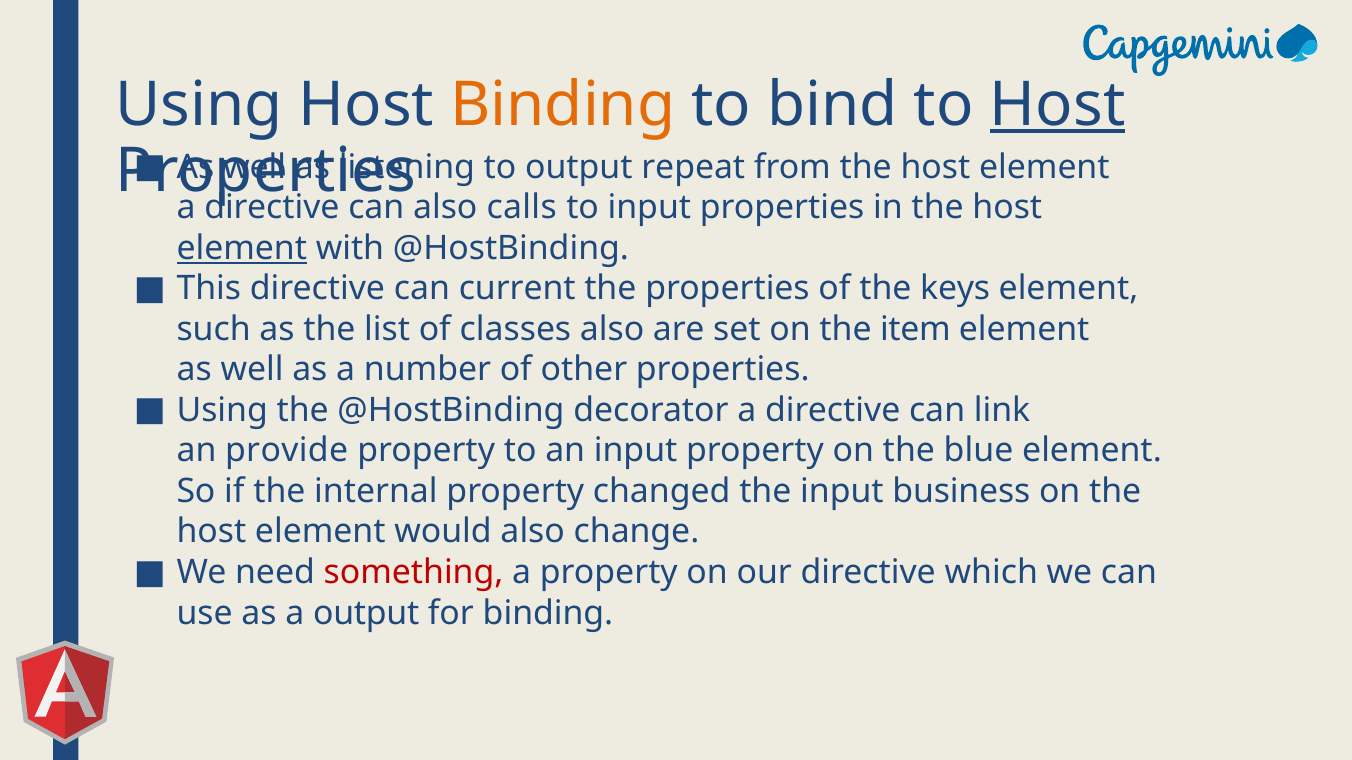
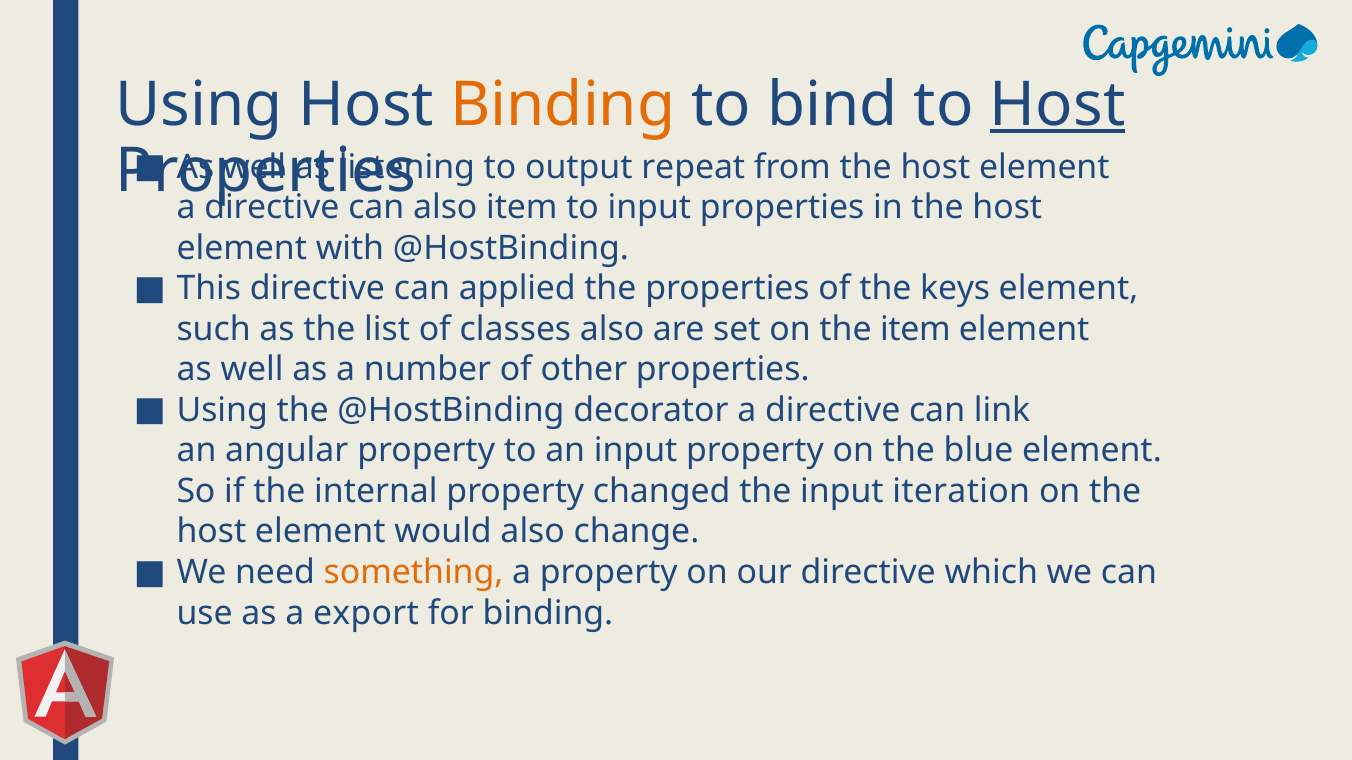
also calls: calls -> item
element at (242, 248) underline: present -> none
current: current -> applied
provide: provide -> angular
business: business -> iteration
something colour: red -> orange
a output: output -> export
